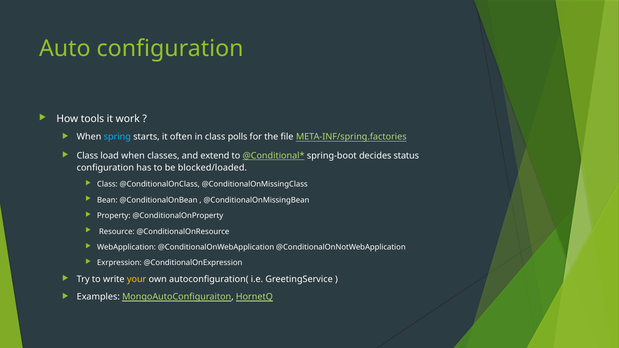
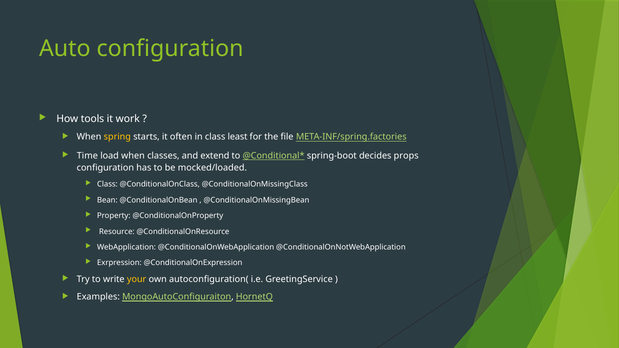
spring colour: light blue -> yellow
polls: polls -> least
Class at (87, 156): Class -> Time
status: status -> props
blocked/loaded: blocked/loaded -> mocked/loaded
